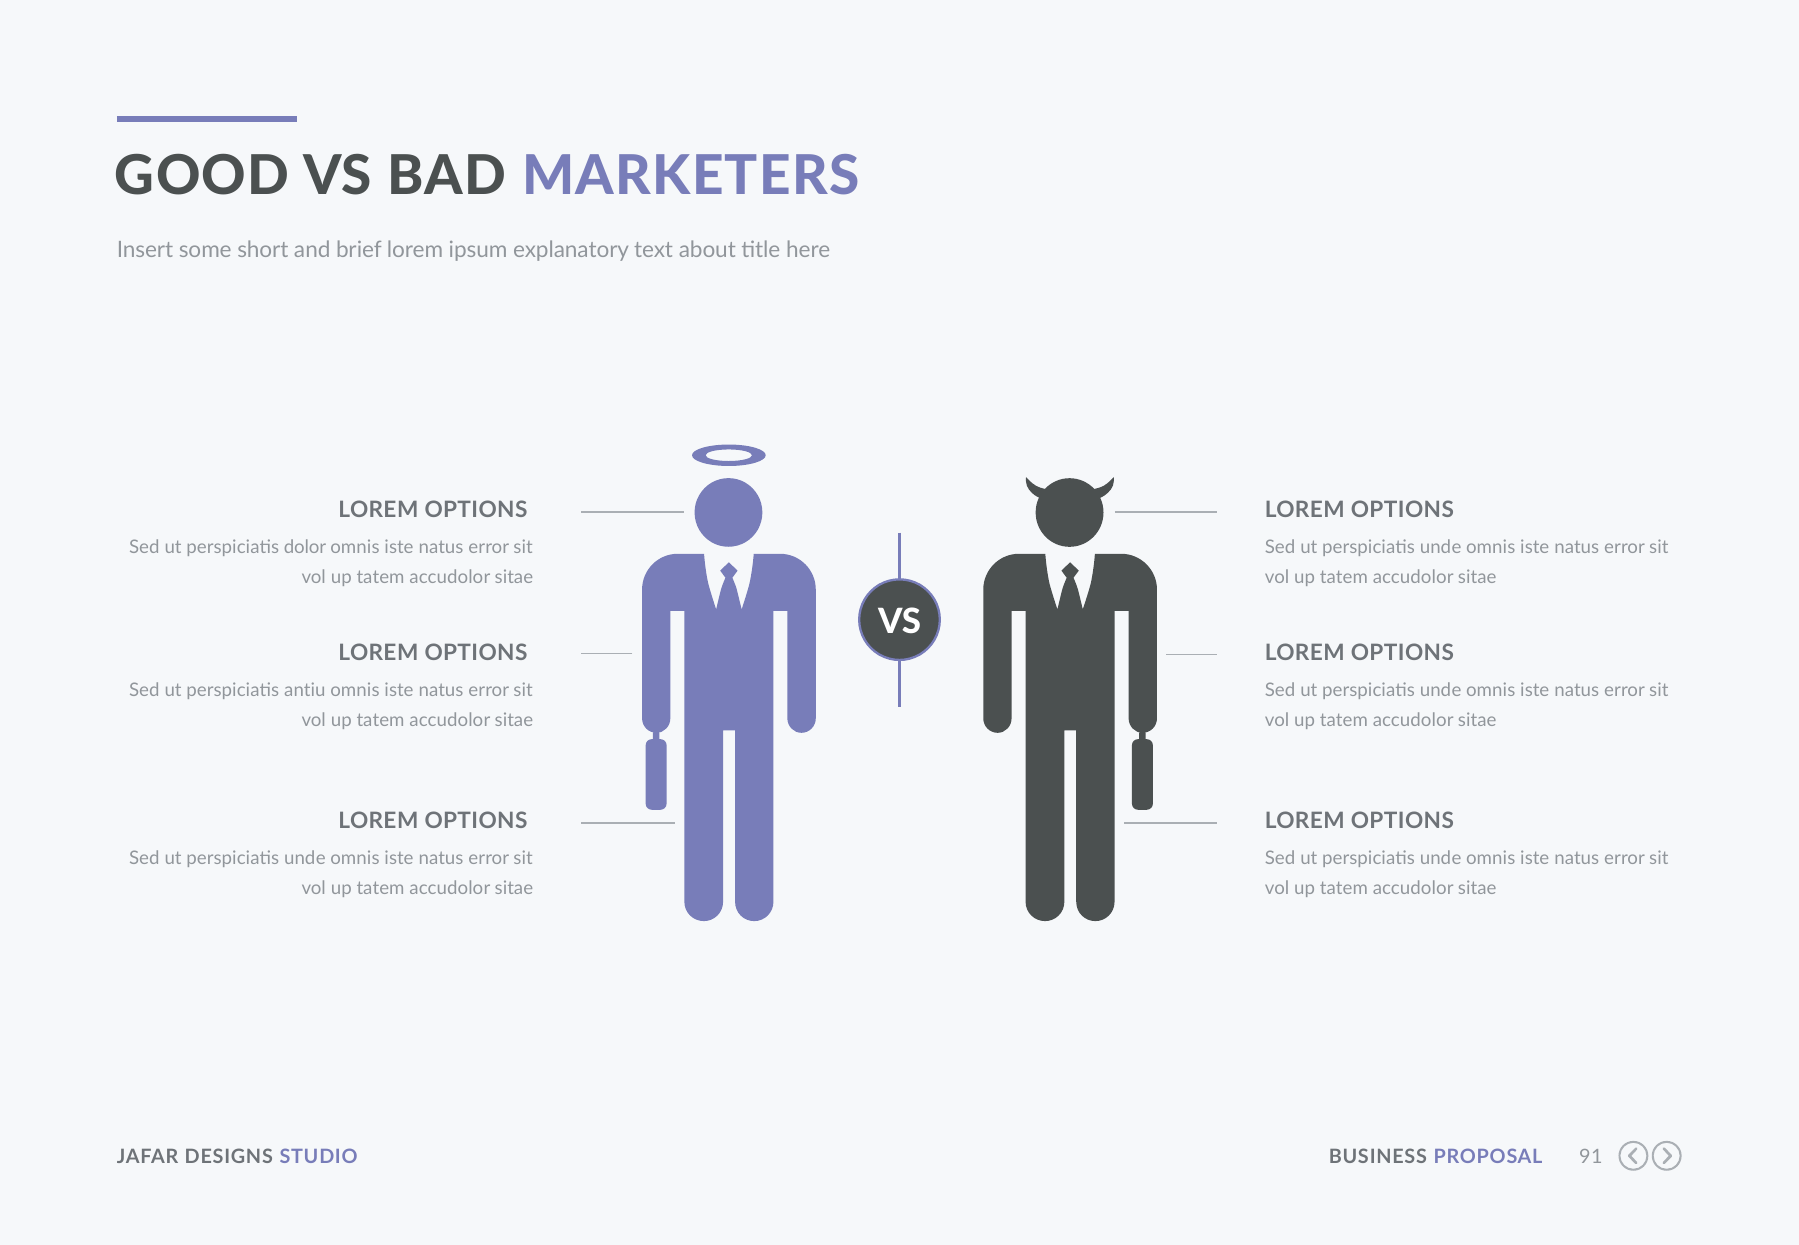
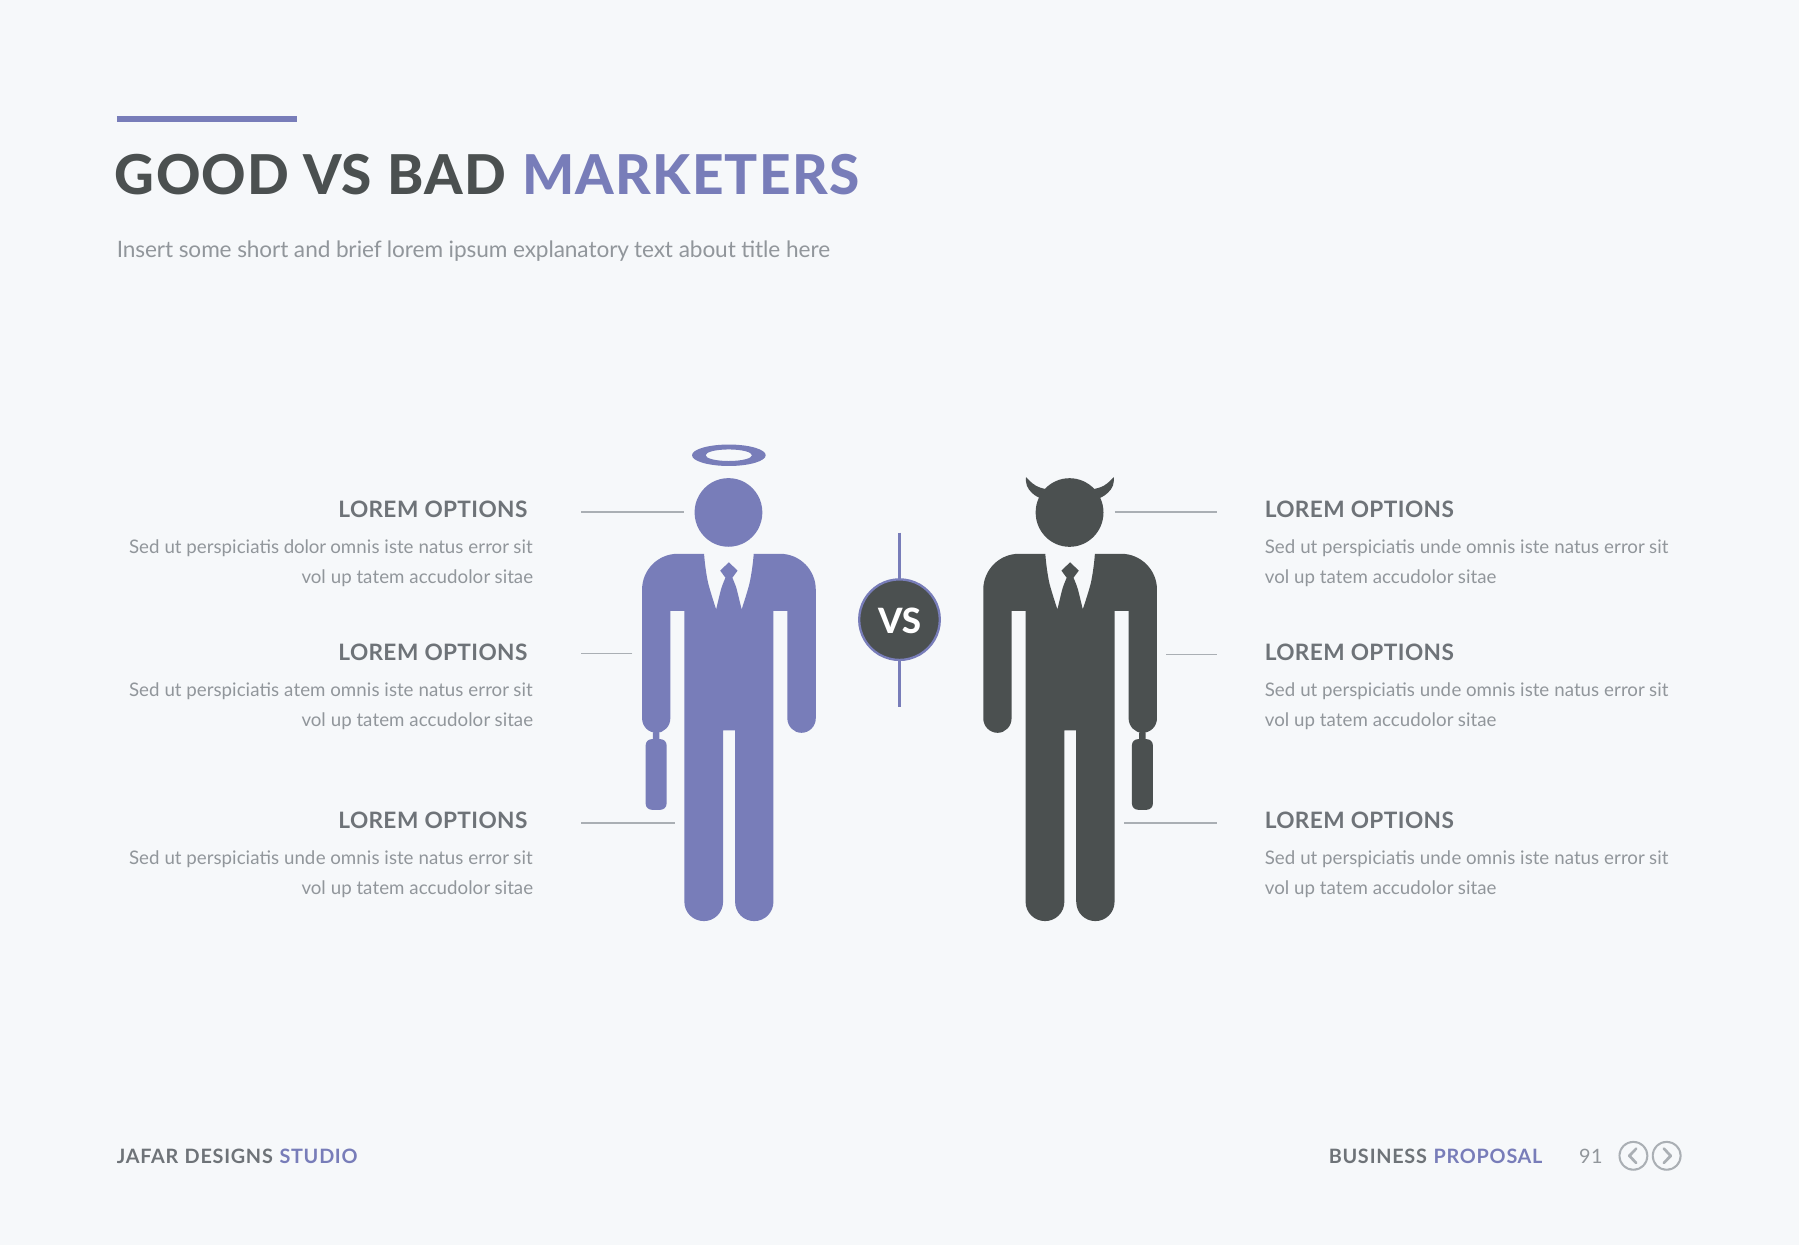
antiu: antiu -> atem
